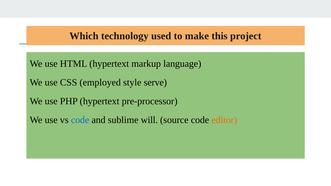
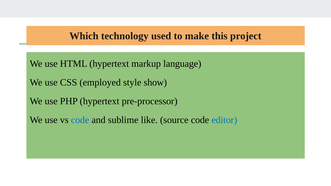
serve: serve -> show
will: will -> like
editor colour: orange -> blue
